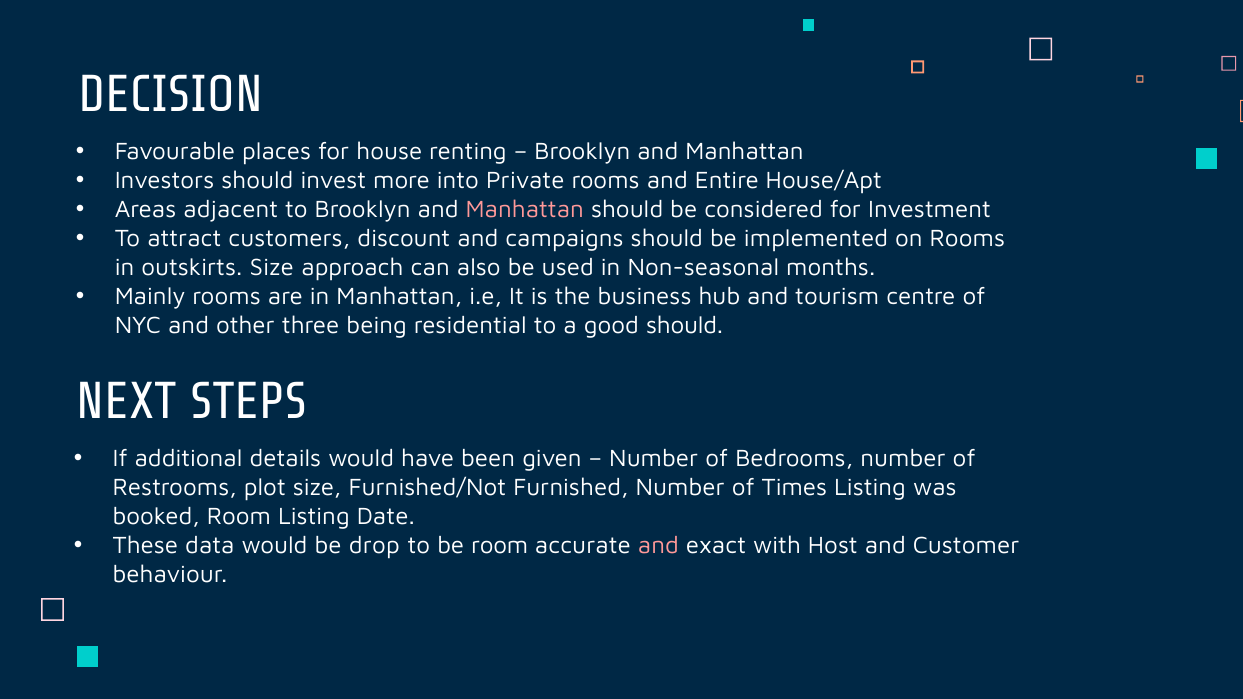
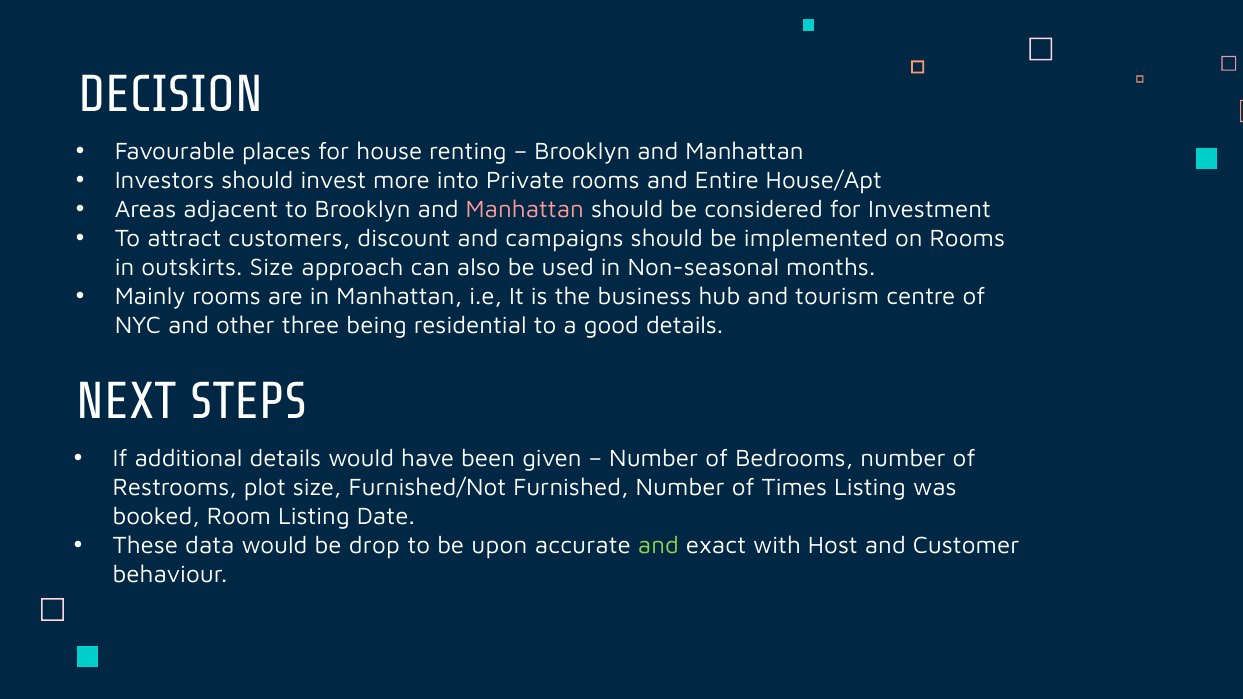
good should: should -> details
be room: room -> upon
and at (658, 546) colour: pink -> light green
